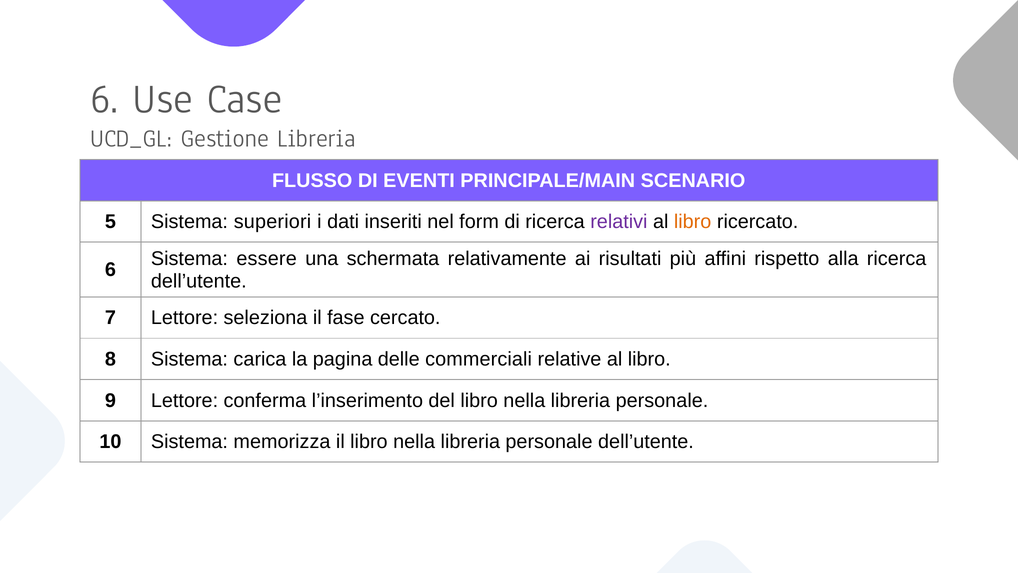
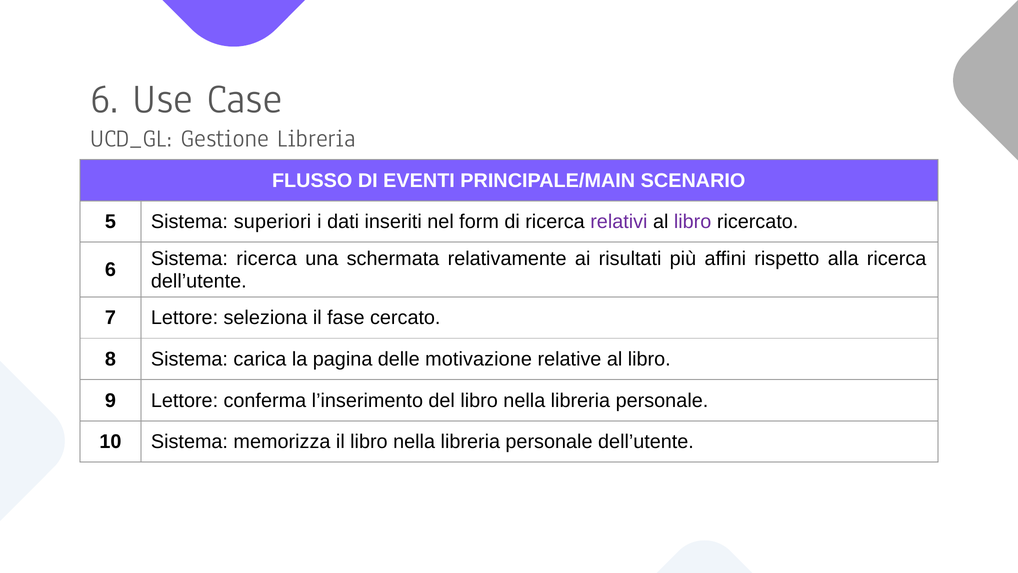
libro at (693, 222) colour: orange -> purple
Sistema essere: essere -> ricerca
commerciali: commerciali -> motivazione
